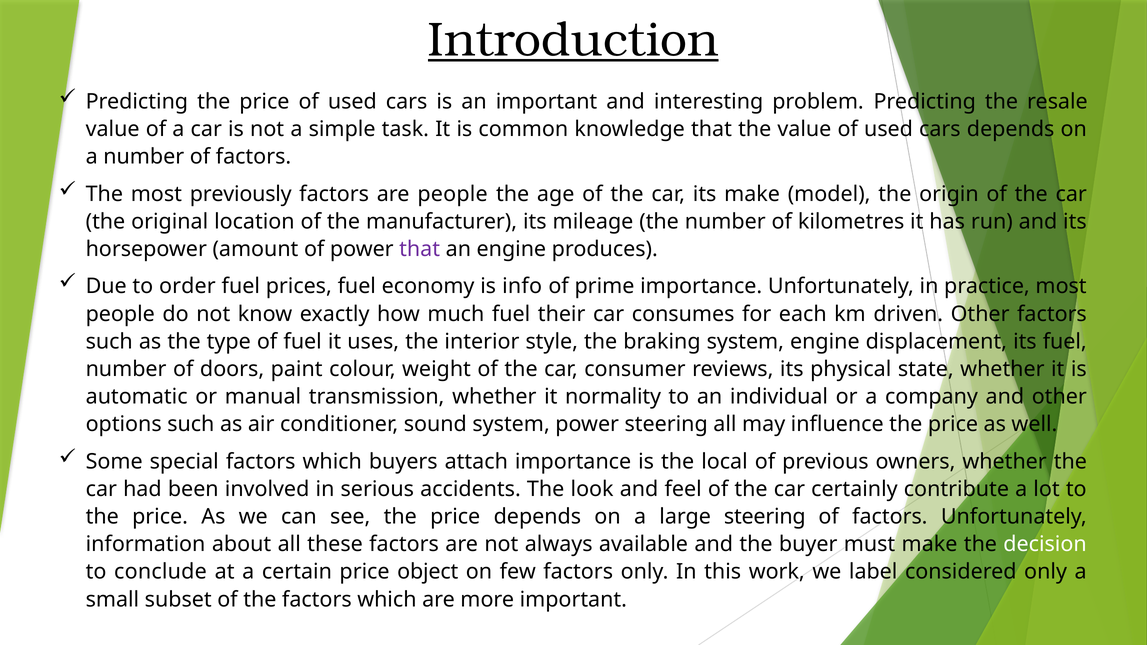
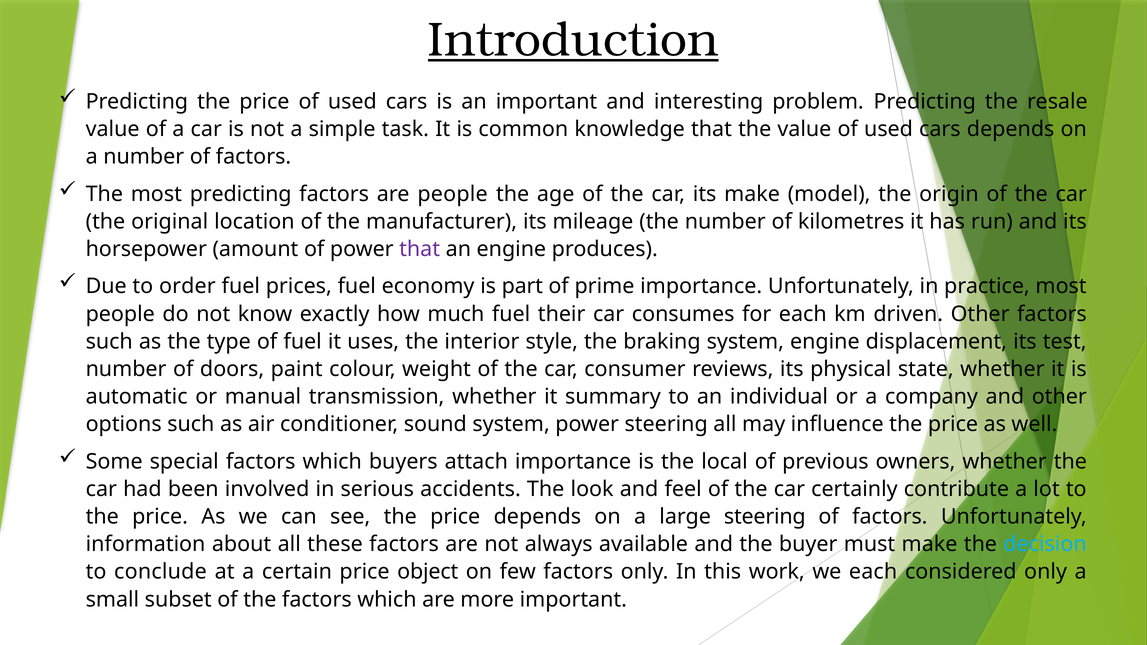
most previously: previously -> predicting
info: info -> part
its fuel: fuel -> test
normality: normality -> summary
decision colour: white -> light blue
we label: label -> each
